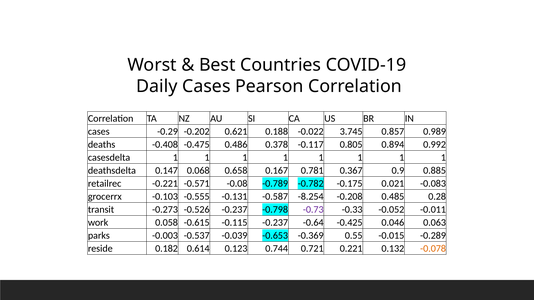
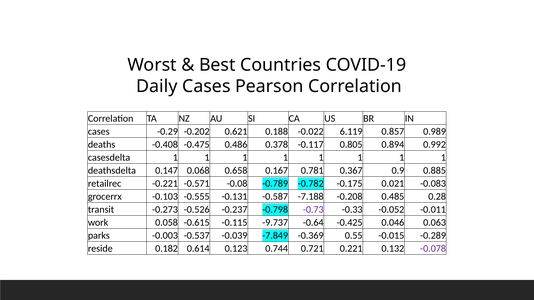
3.745: 3.745 -> 6.119
-8.254: -8.254 -> -7.188
-0.115 -0.237: -0.237 -> -9.737
-0.653: -0.653 -> -7.849
-0.078 colour: orange -> purple
